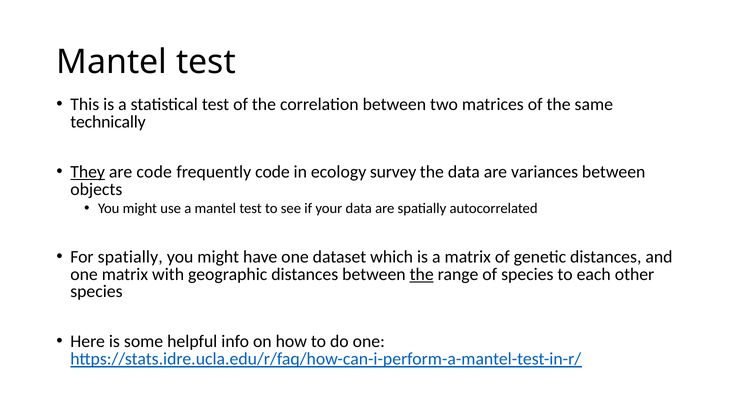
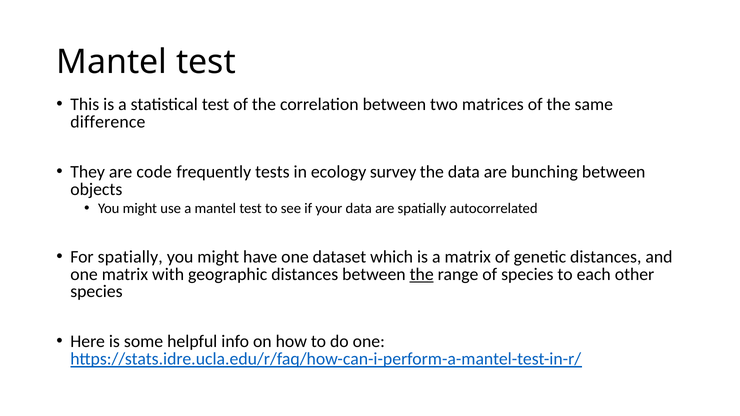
technically: technically -> difference
They underline: present -> none
frequently code: code -> tests
variances: variances -> bunching
